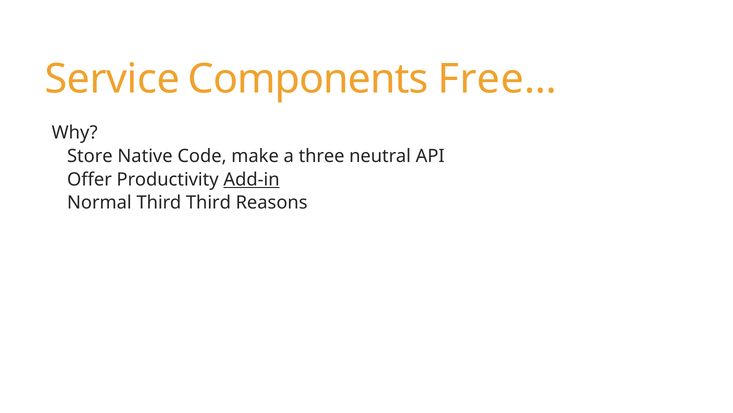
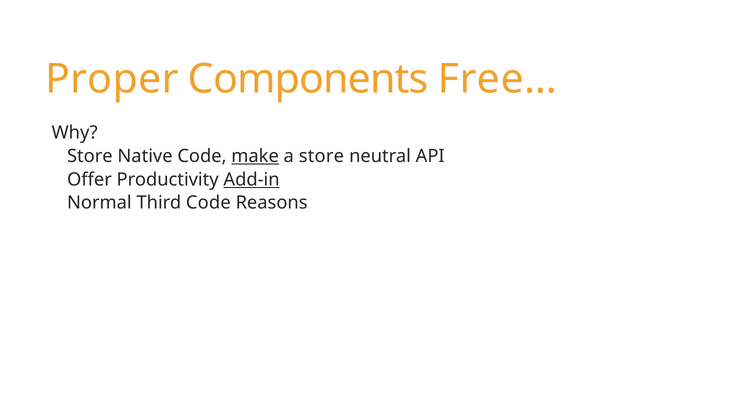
Service: Service -> Proper
make underline: none -> present
a three: three -> store
Third Third: Third -> Code
